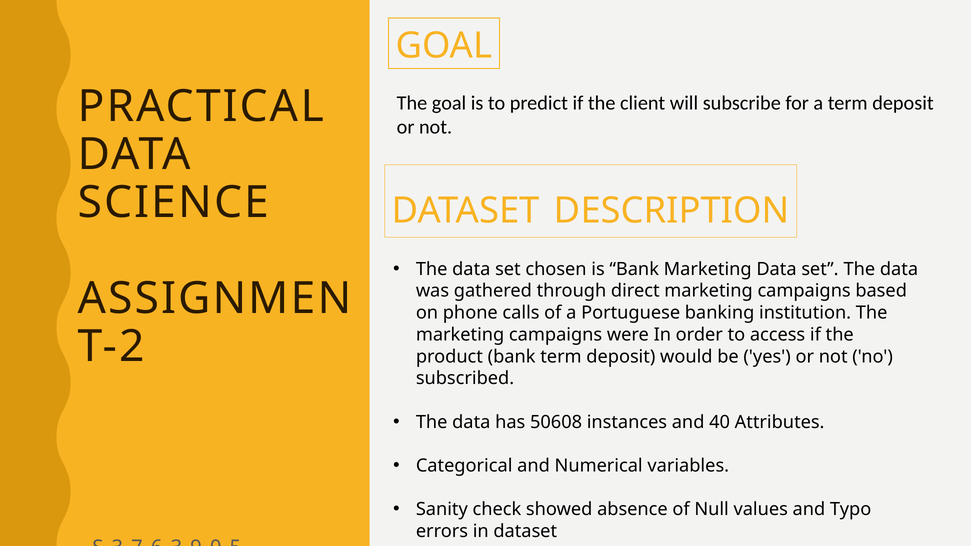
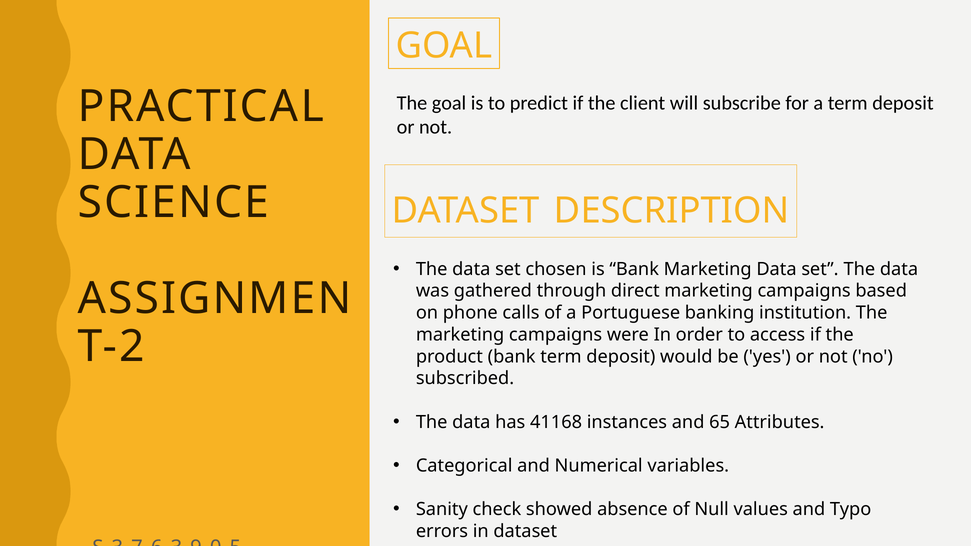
50608: 50608 -> 41168
40: 40 -> 65
